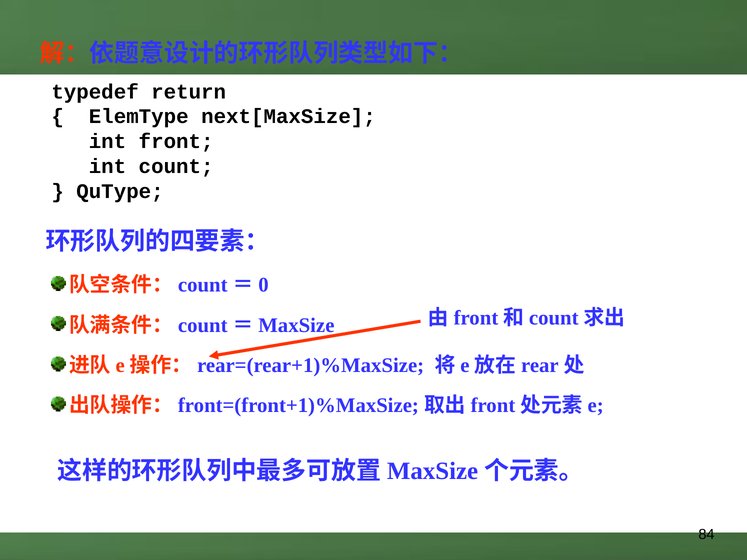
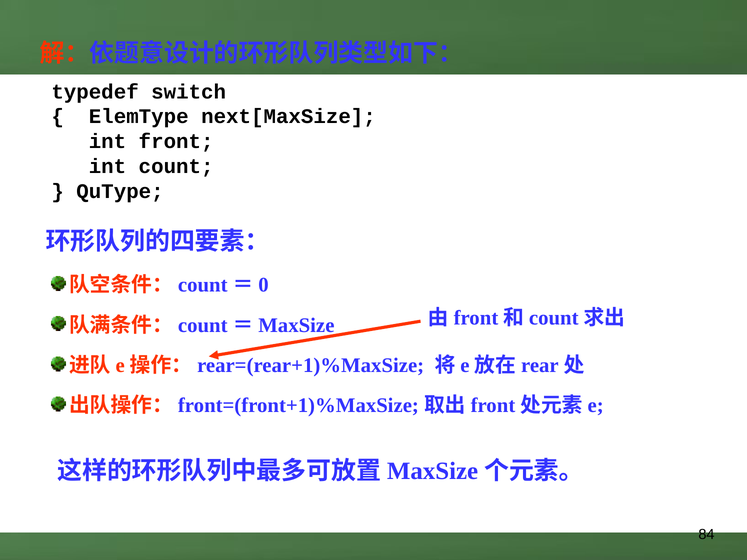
return: return -> switch
